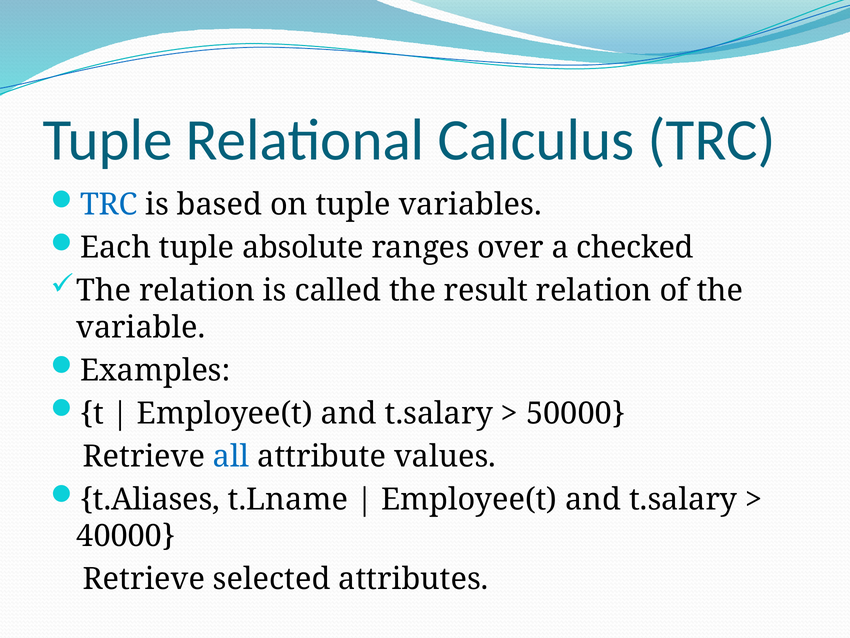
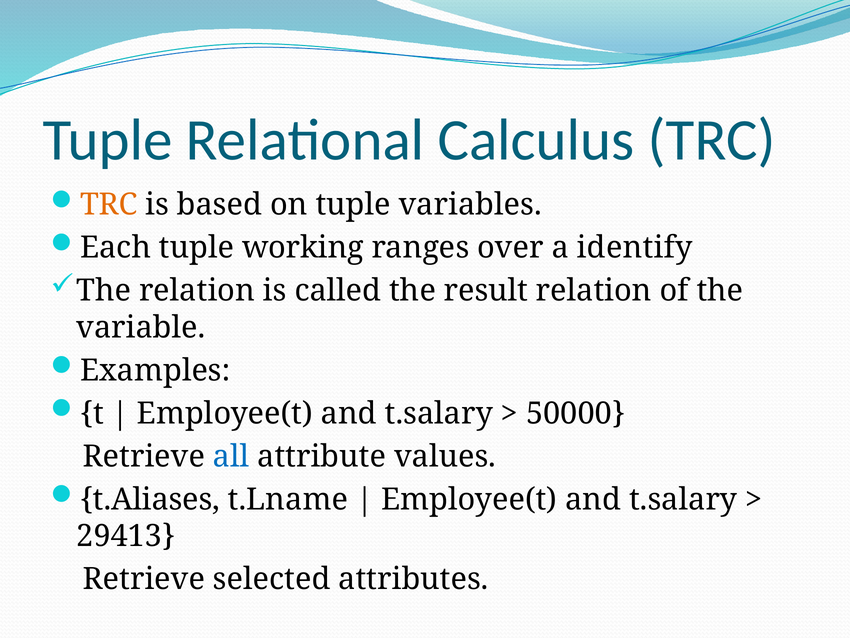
TRC at (109, 205) colour: blue -> orange
absolute: absolute -> working
checked: checked -> identify
40000: 40000 -> 29413
